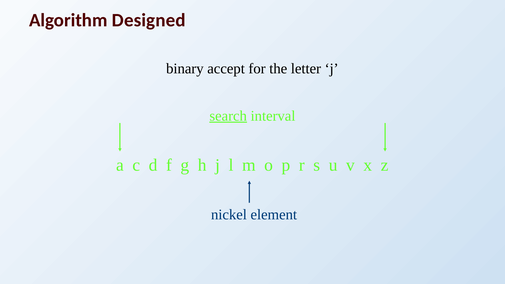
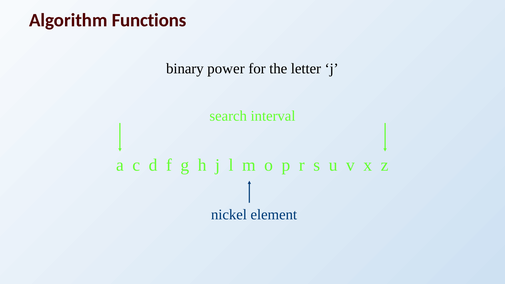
Designed: Designed -> Functions
accept: accept -> power
search underline: present -> none
